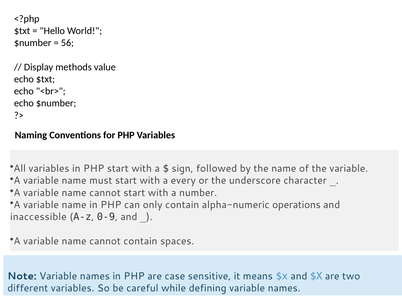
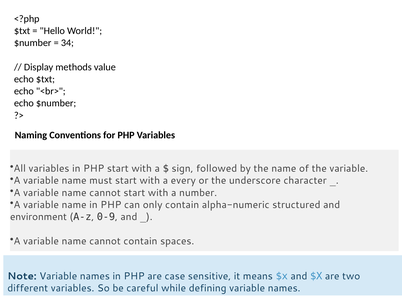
56: 56 -> 34
operations: operations -> structured
inaccessible: inaccessible -> environment
